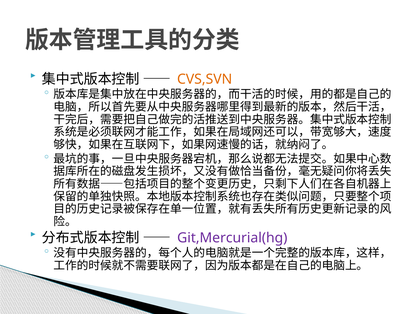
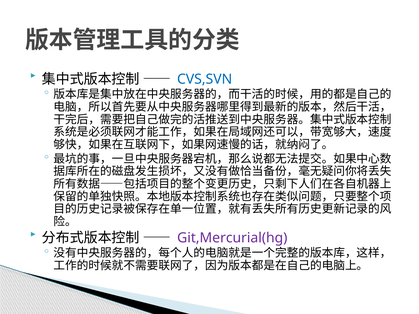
CVS,SVN colour: orange -> blue
